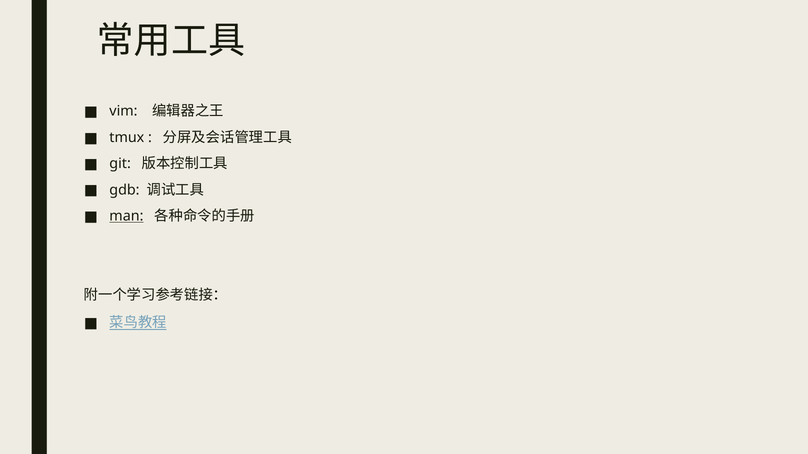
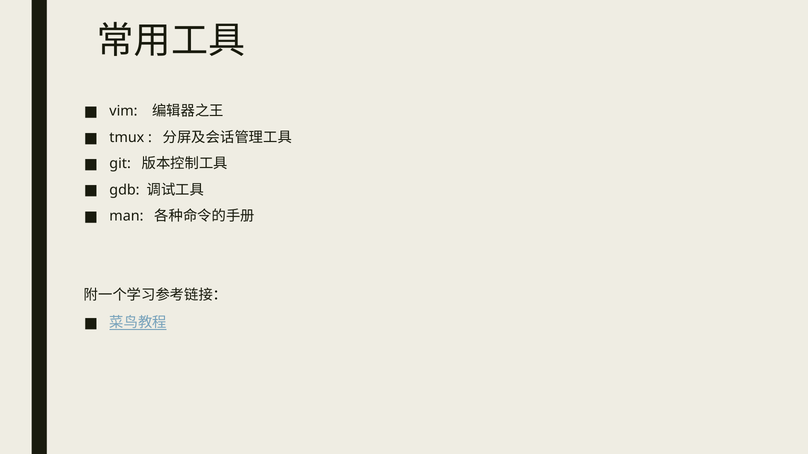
man underline: present -> none
